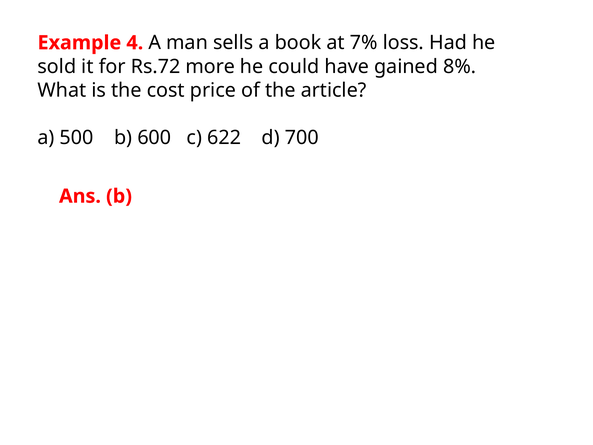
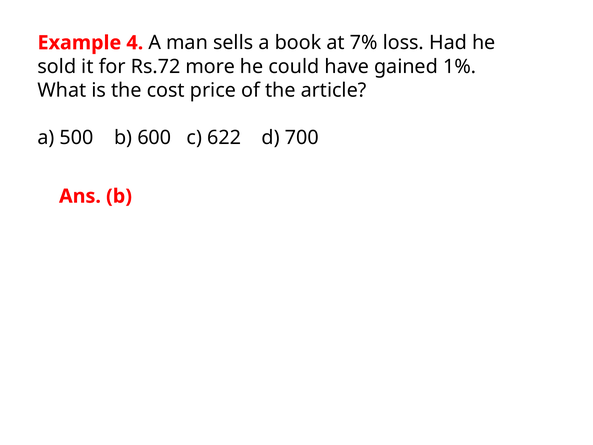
8%: 8% -> 1%
